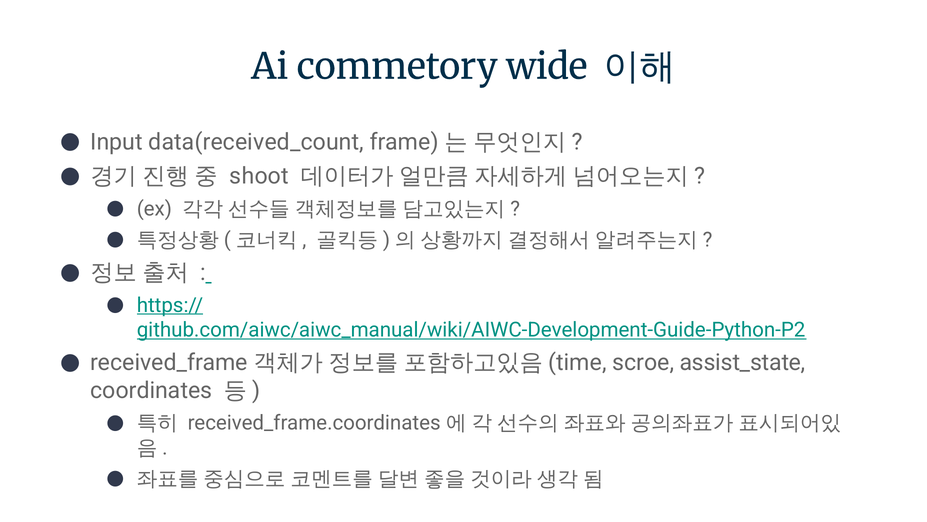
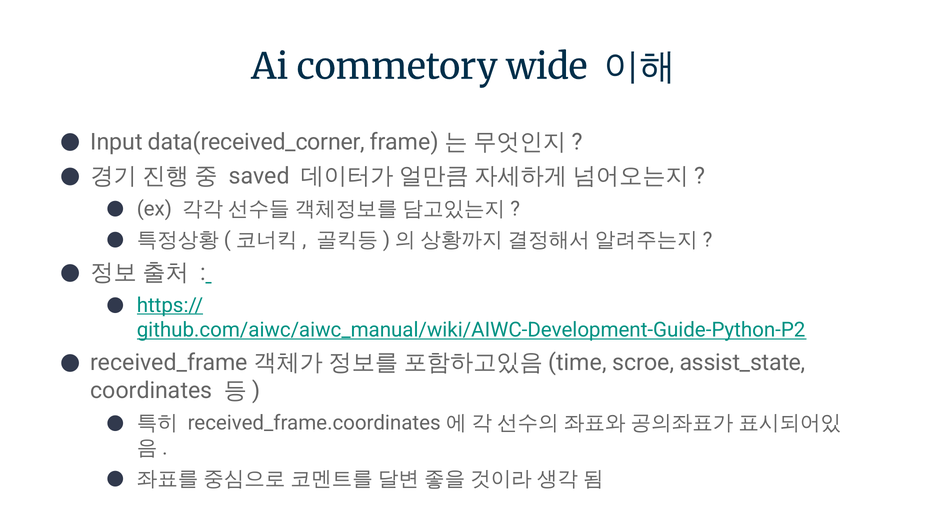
data(received_count: data(received_count -> data(received_corner
shoot: shoot -> saved
